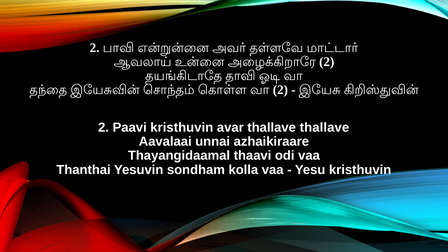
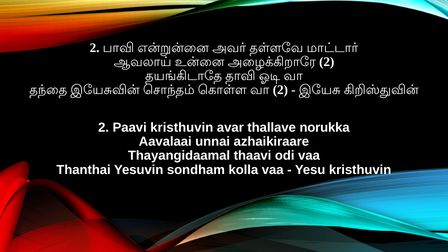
thallave thallave: thallave -> norukka
